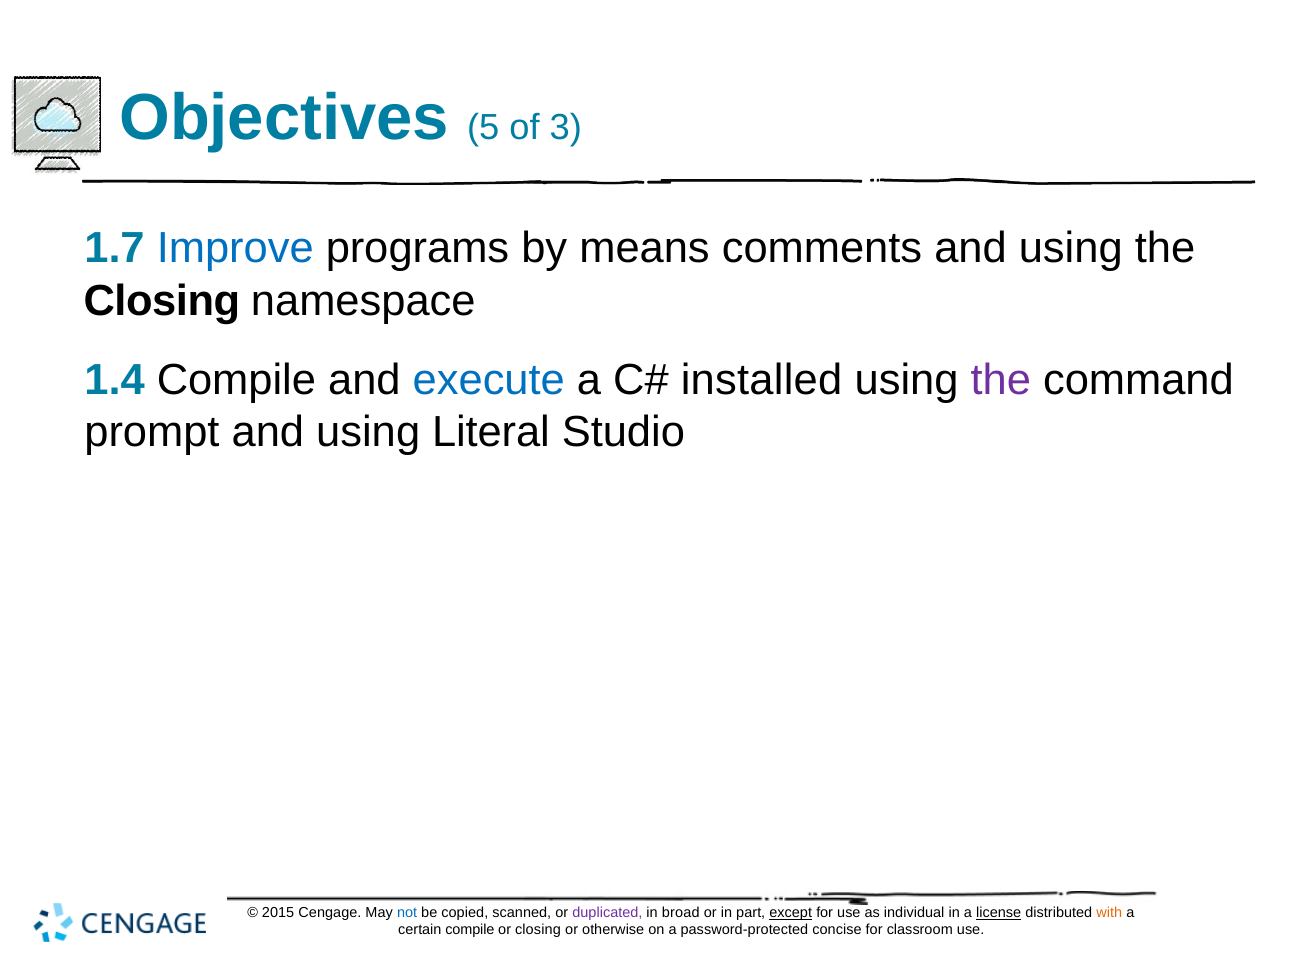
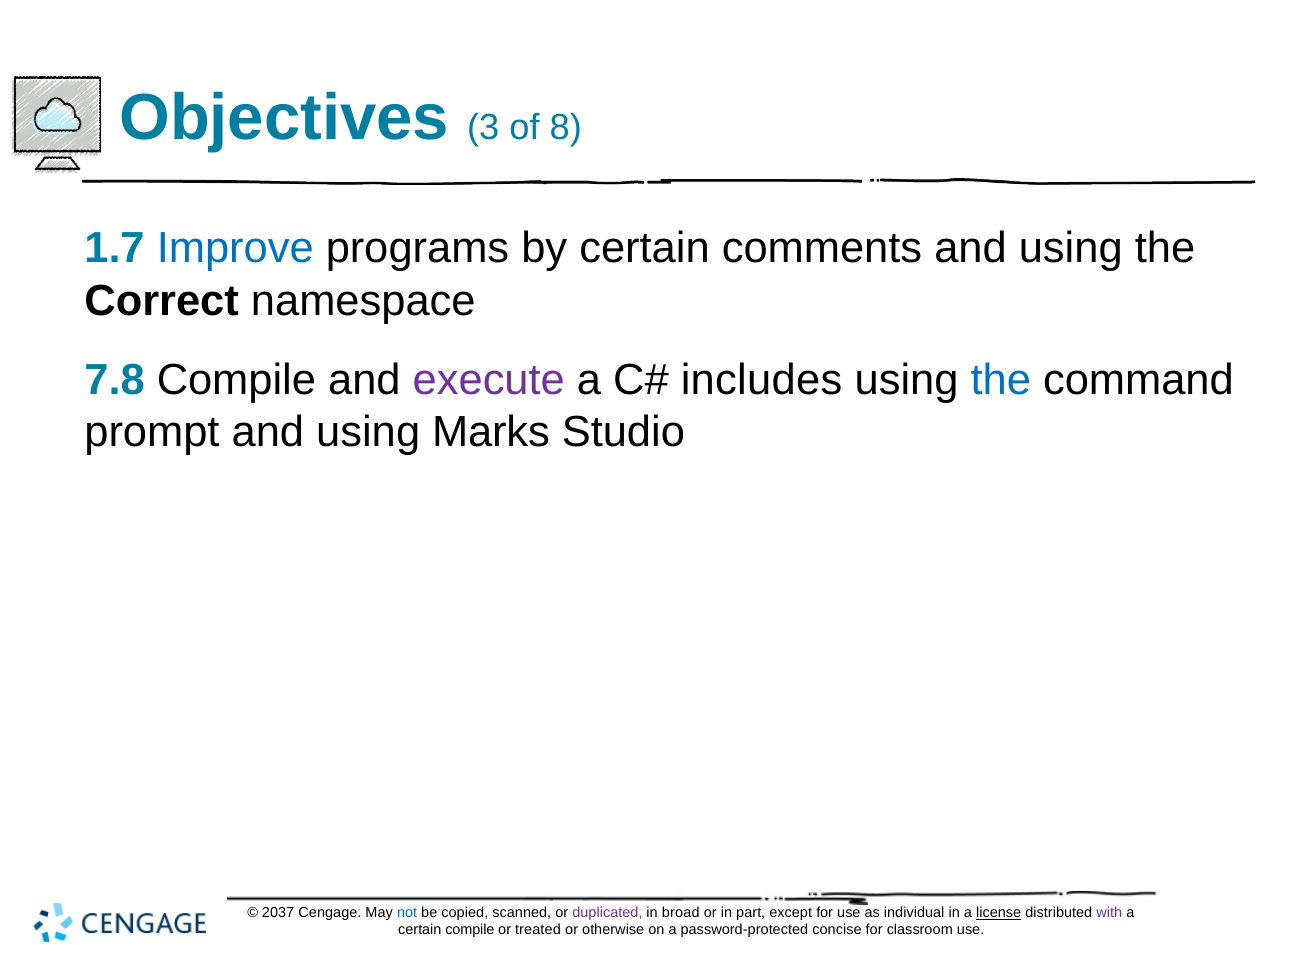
5: 5 -> 3
3: 3 -> 8
by means: means -> certain
Closing at (162, 301): Closing -> Correct
1.4: 1.4 -> 7.8
execute colour: blue -> purple
installed: installed -> includes
the at (1001, 380) colour: purple -> blue
Literal: Literal -> Marks
2015: 2015 -> 2037
except underline: present -> none
with colour: orange -> purple
or closing: closing -> treated
